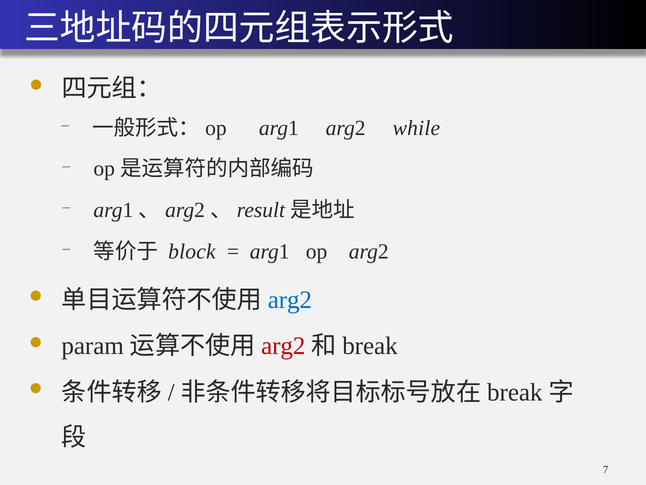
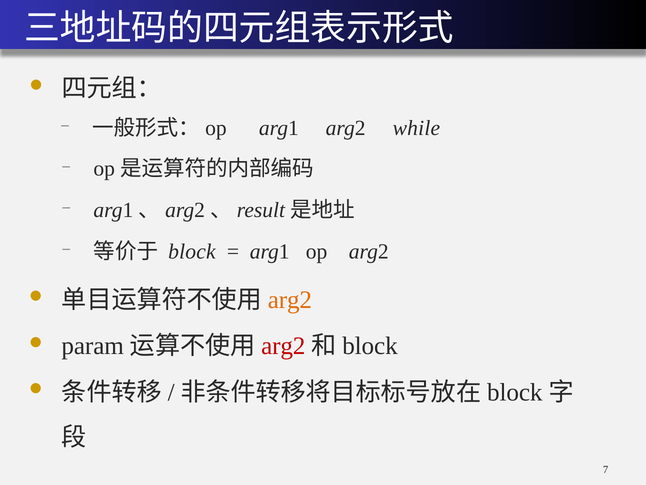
arg2 at (290, 300) colour: blue -> orange
break at (370, 346): break -> block
break at (515, 392): break -> block
